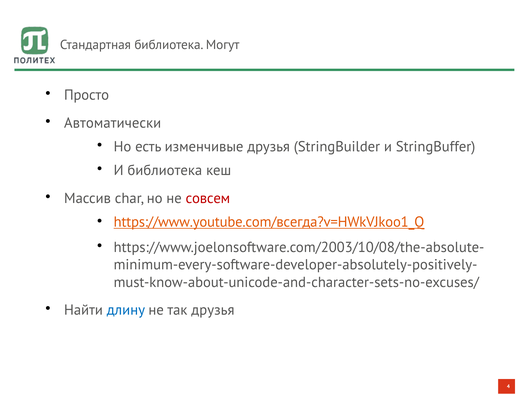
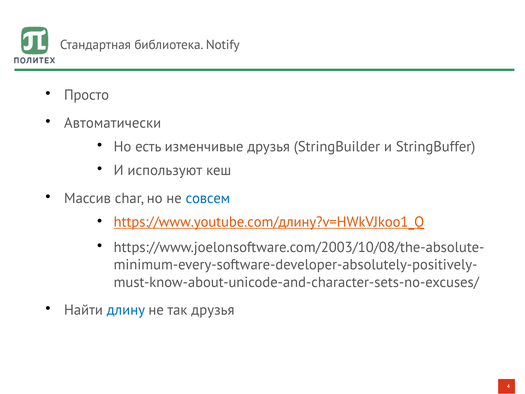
Могут: Могут -> Notify
И библиотека: библиотека -> используют
совсем colour: red -> blue
https://www.youtube.com/всегда?v=HWkVJkoo1_Q: https://www.youtube.com/всегда?v=HWkVJkoo1_Q -> https://www.youtube.com/длину?v=HWkVJkoo1_Q
